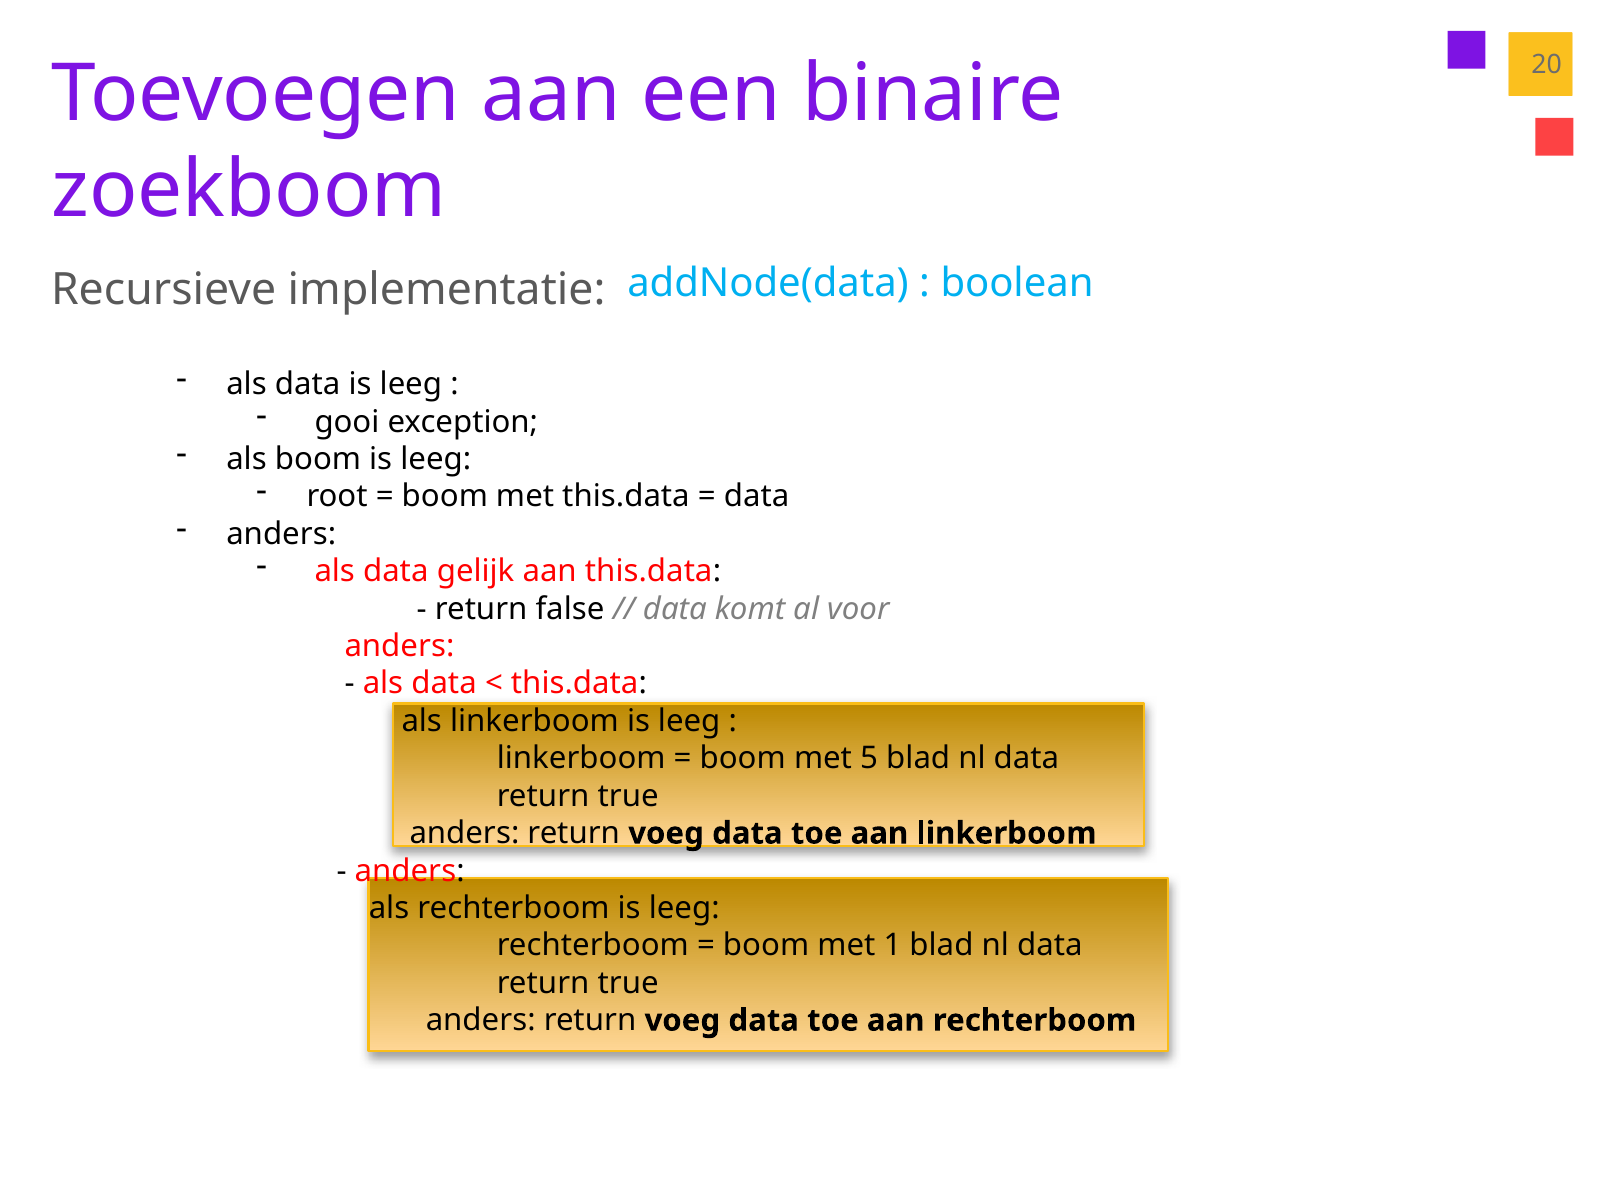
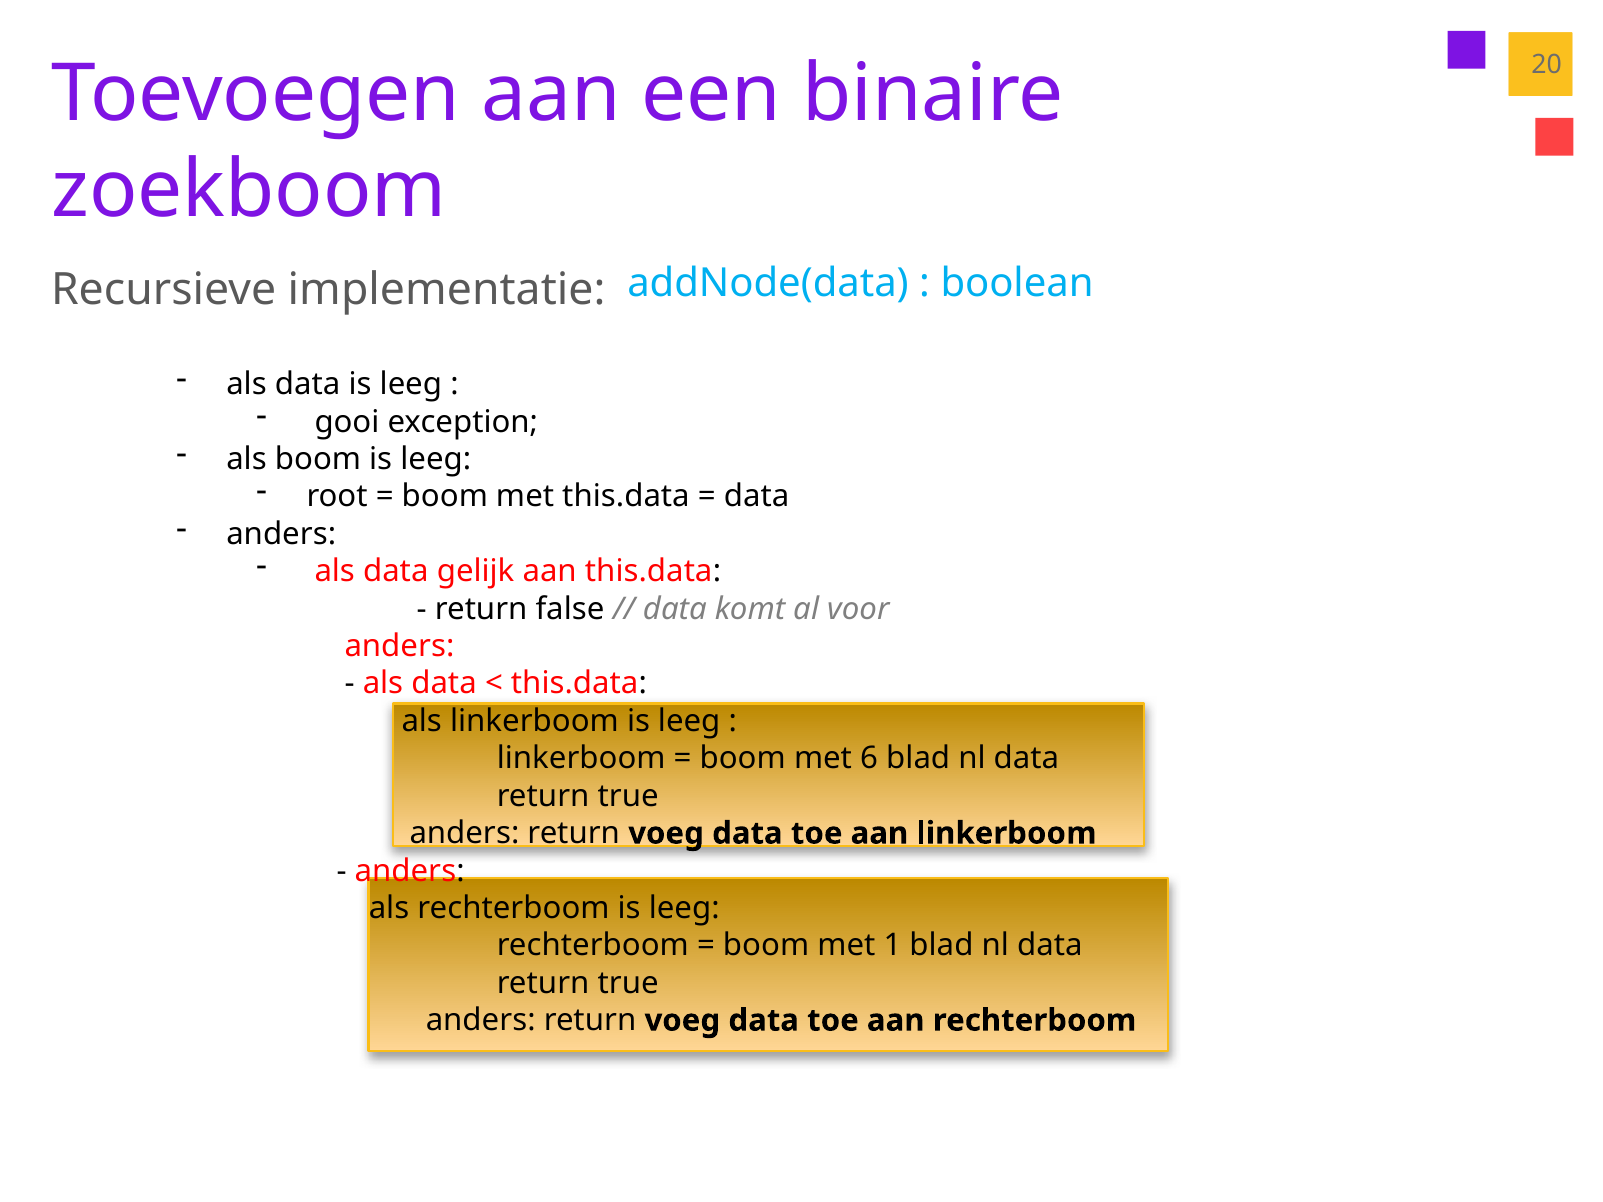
5: 5 -> 6
